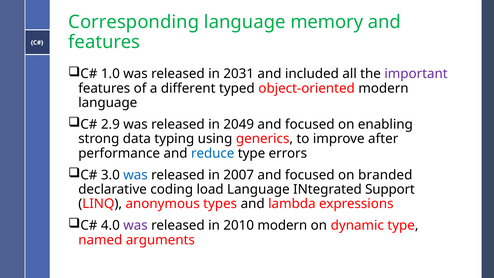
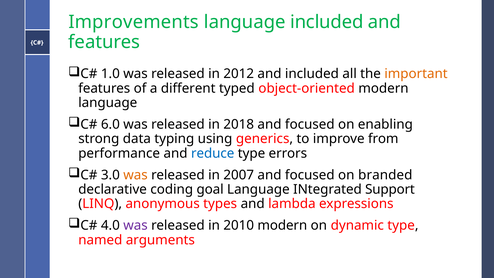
Corresponding: Corresponding -> Improvements
language memory: memory -> included
2031: 2031 -> 2012
important colour: purple -> orange
2.9: 2.9 -> 6.0
2049: 2049 -> 2018
after: after -> from
was at (135, 175) colour: blue -> orange
load: load -> goal
